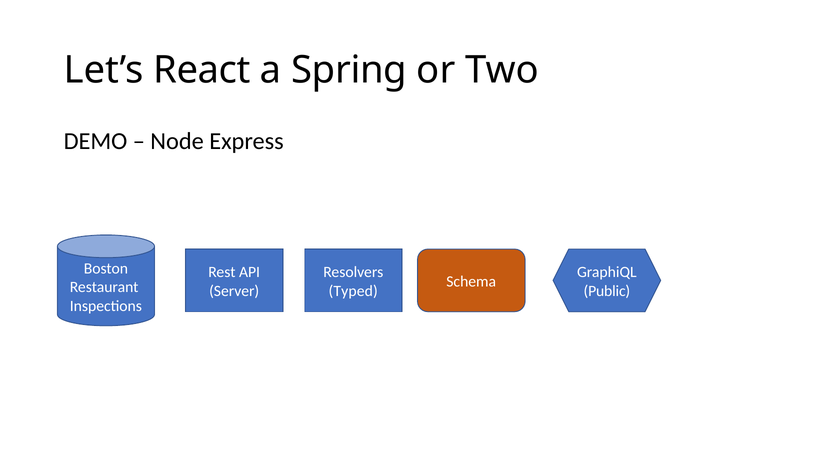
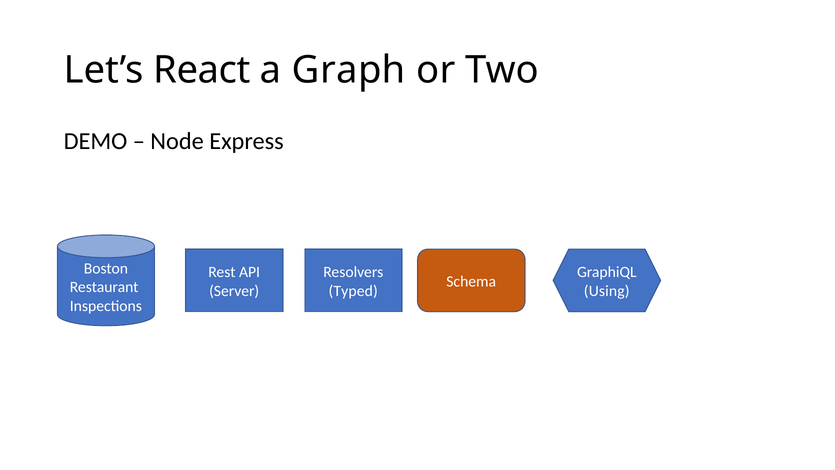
Spring: Spring -> Graph
Public: Public -> Using
